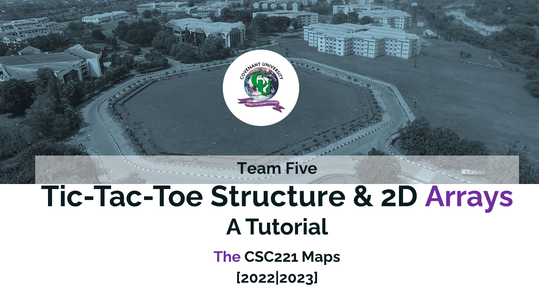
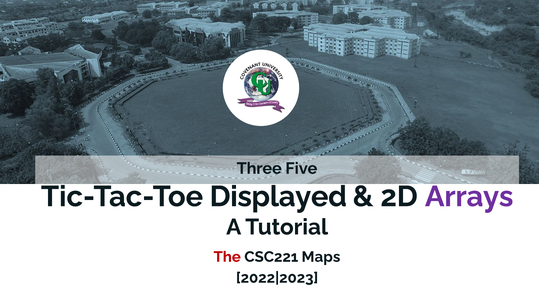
Team: Team -> Three
Structure: Structure -> Displayed
The colour: purple -> red
